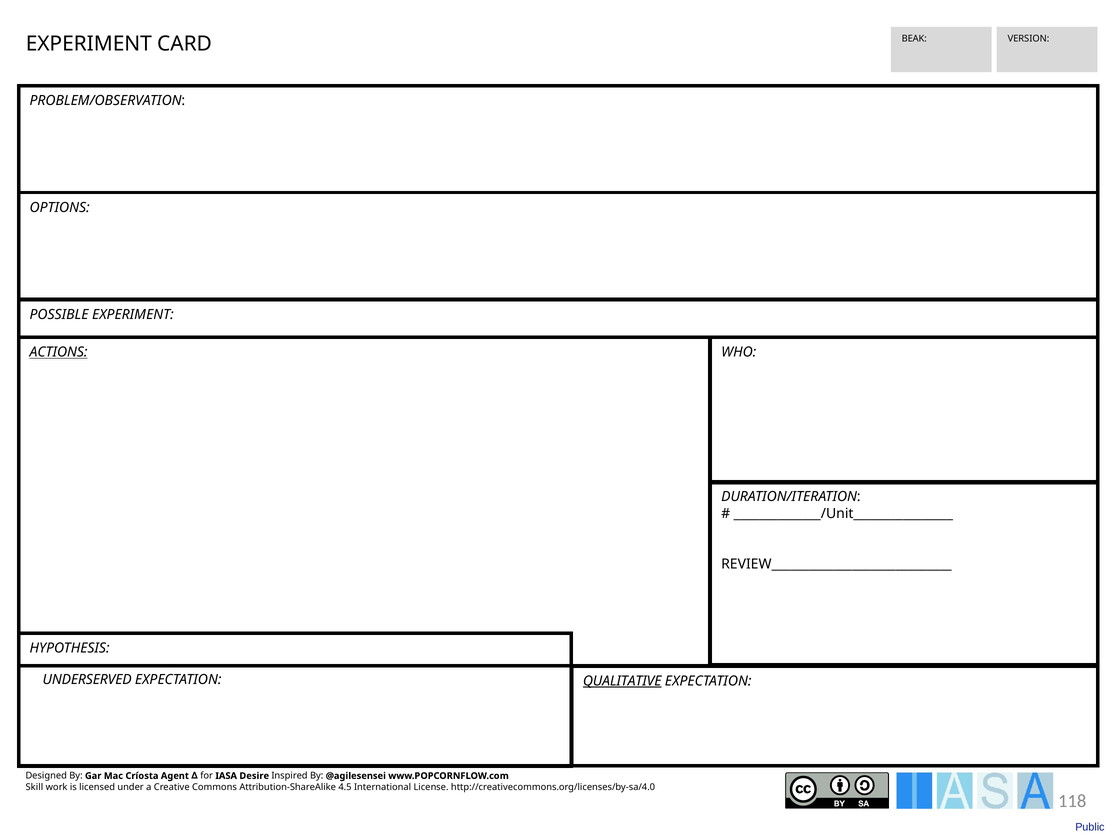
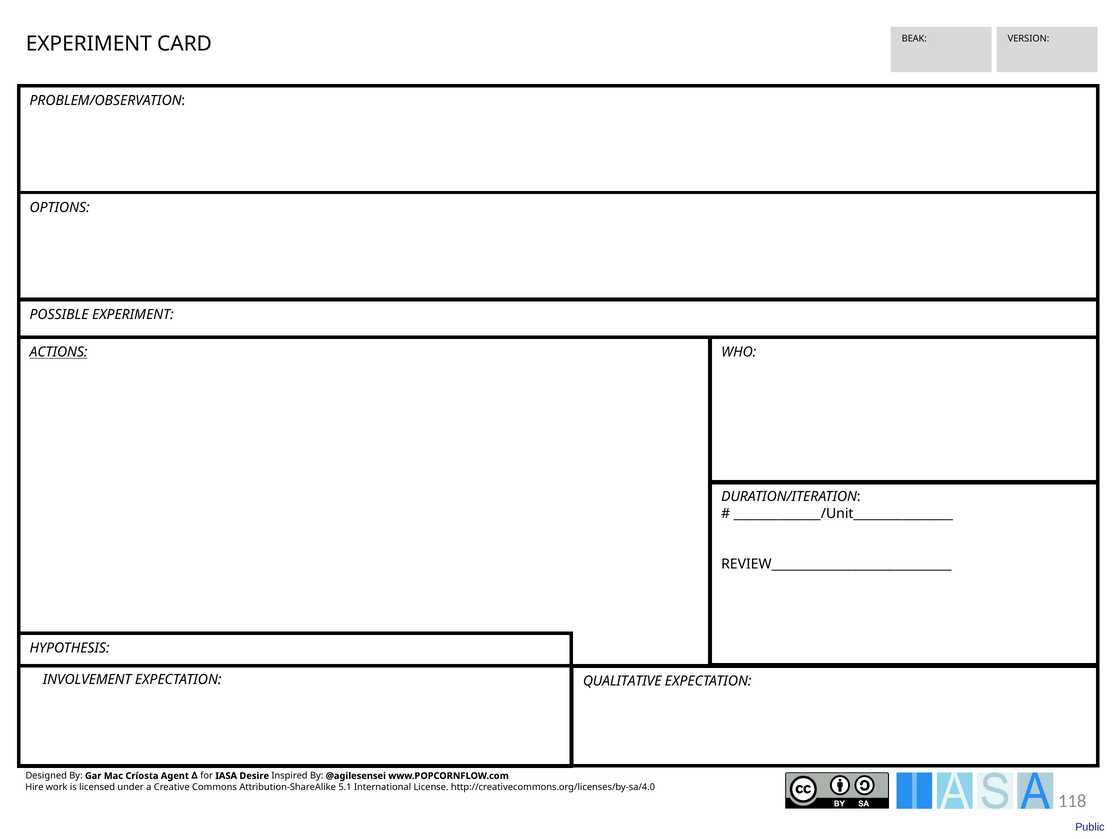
UNDERSERVED: UNDERSERVED -> INVOLVEMENT
QUALITATIVE underline: present -> none
Skill: Skill -> Hire
4.5: 4.5 -> 5.1
